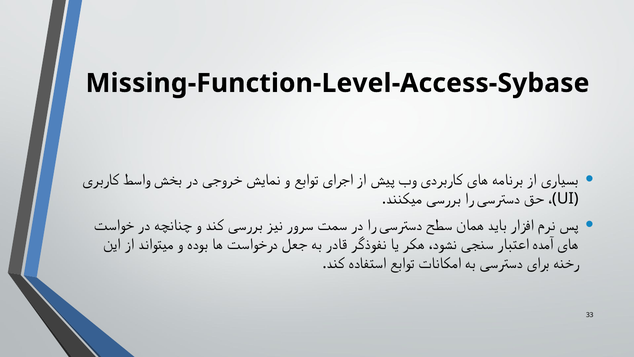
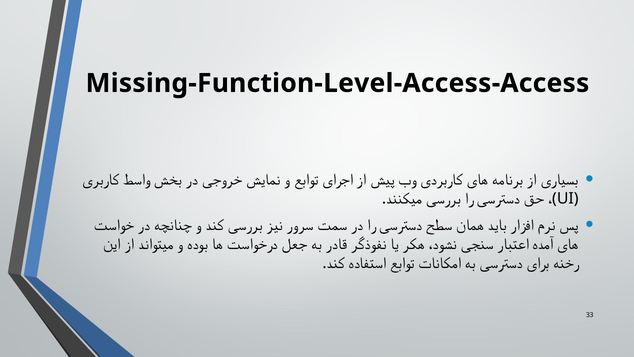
Missing-Function-Level-Access-Sybase: Missing-Function-Level-Access-Sybase -> Missing-Function-Level-Access-Access
